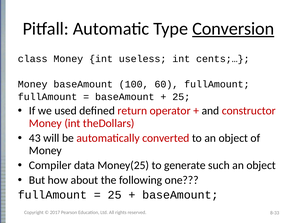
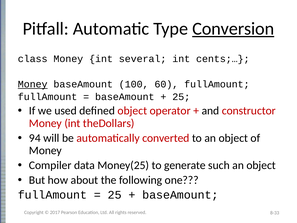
useless: useless -> several
Money at (33, 84) underline: none -> present
defined return: return -> object
43: 43 -> 94
